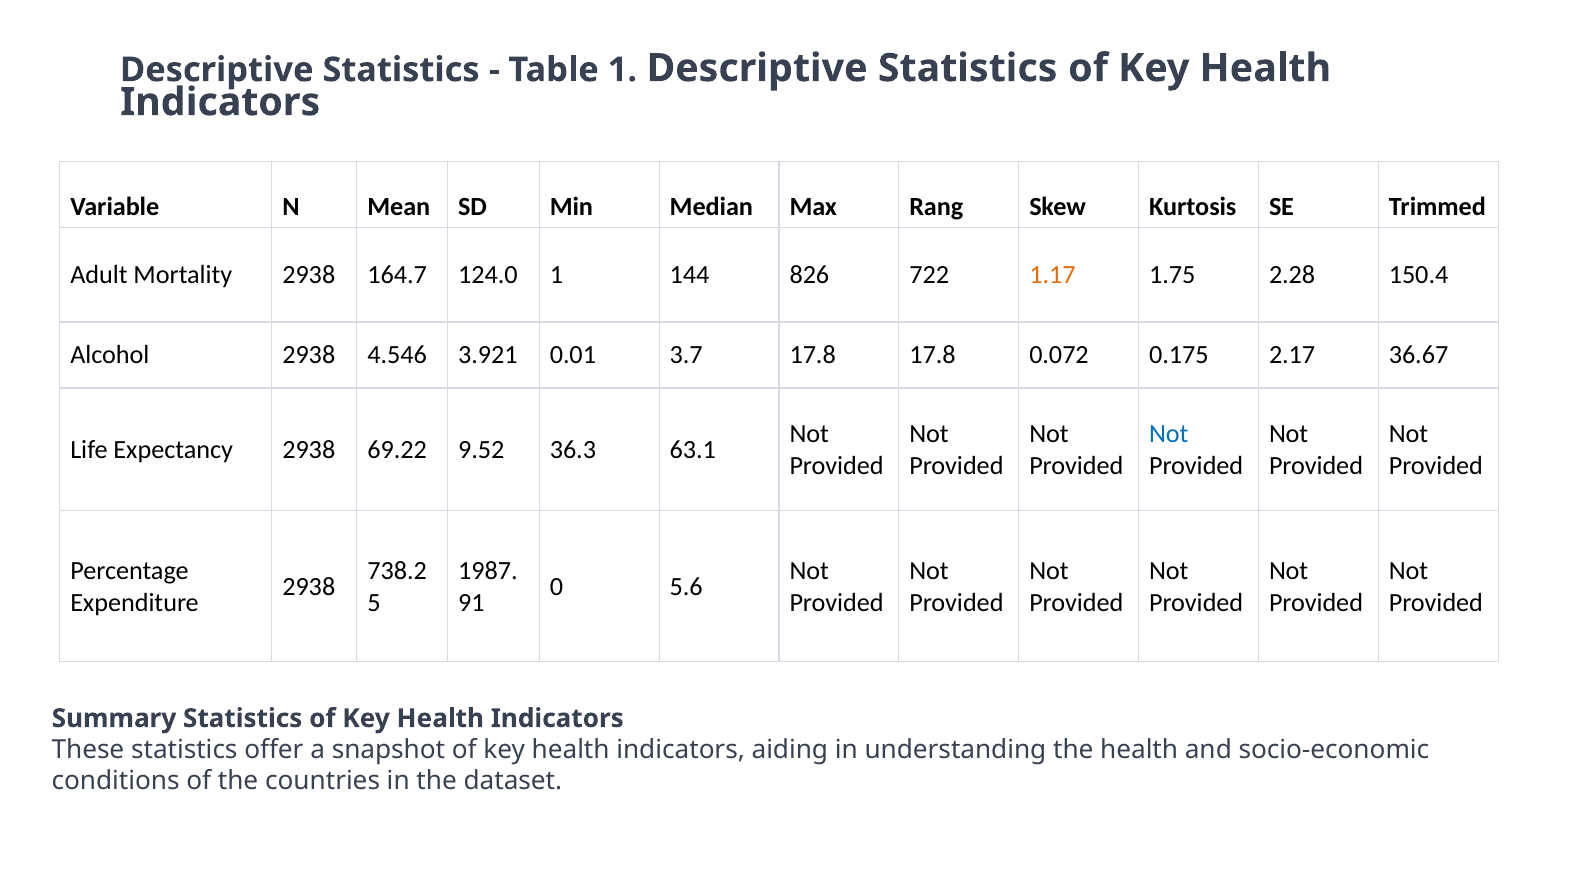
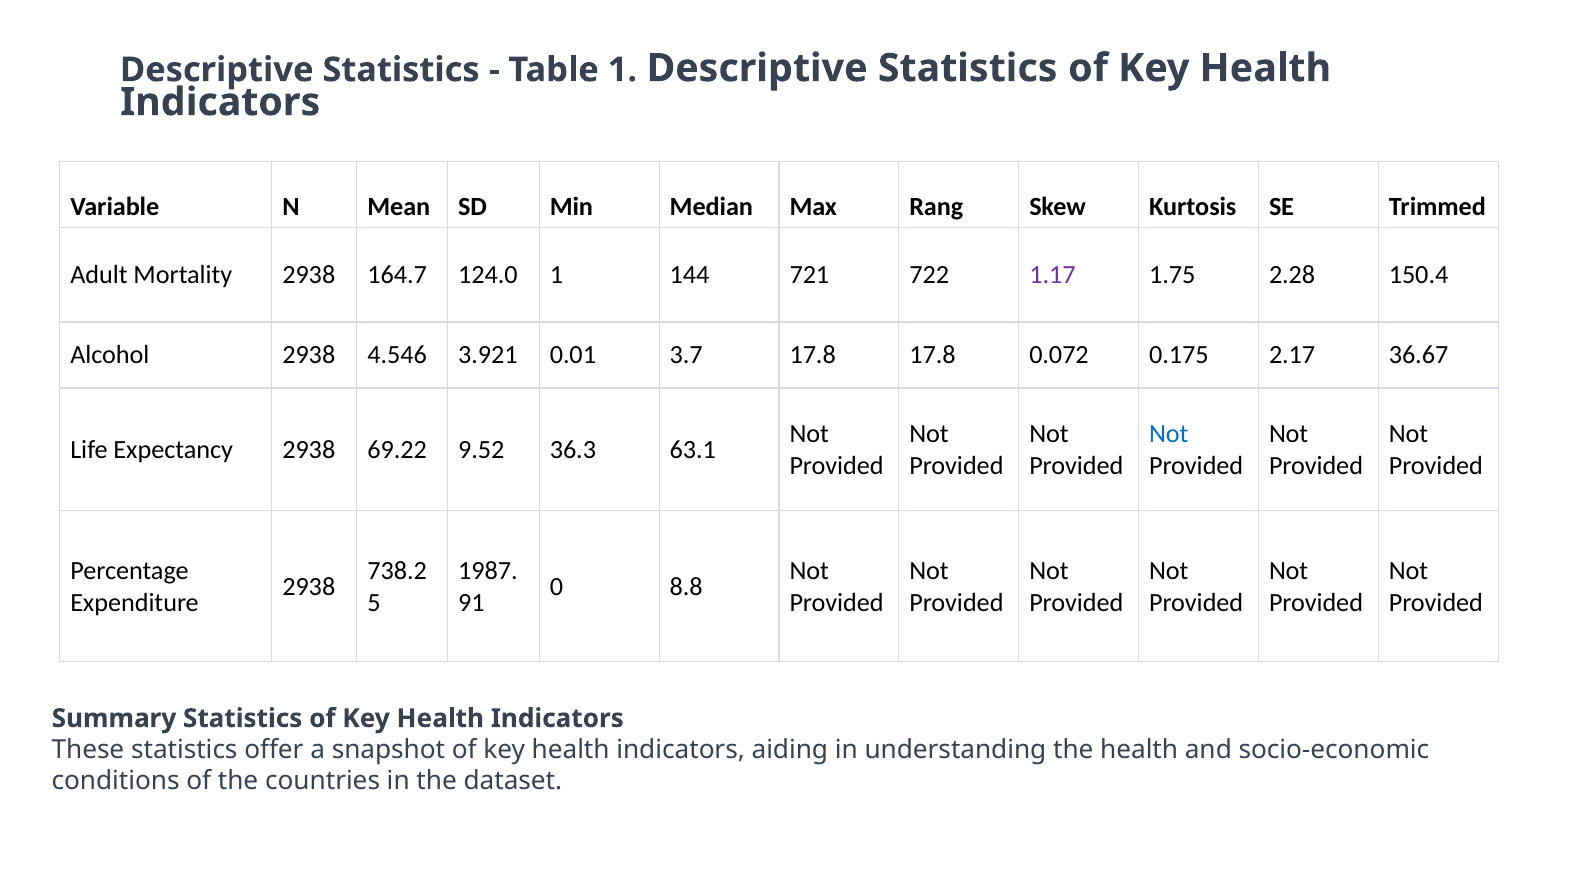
826: 826 -> 721
1.17 colour: orange -> purple
5.6: 5.6 -> 8.8
